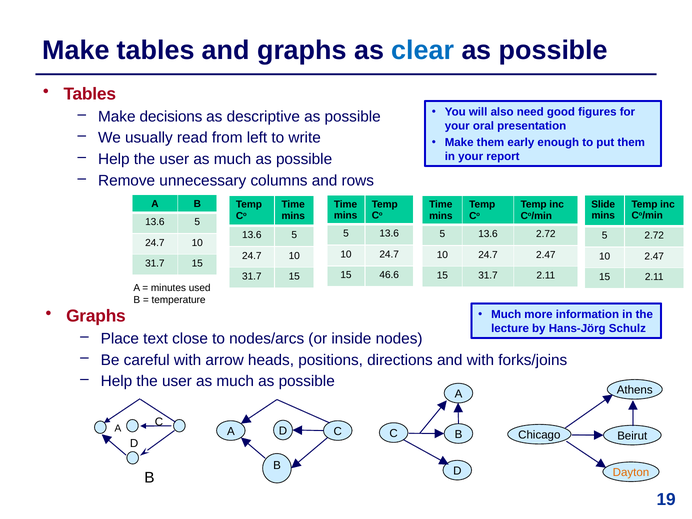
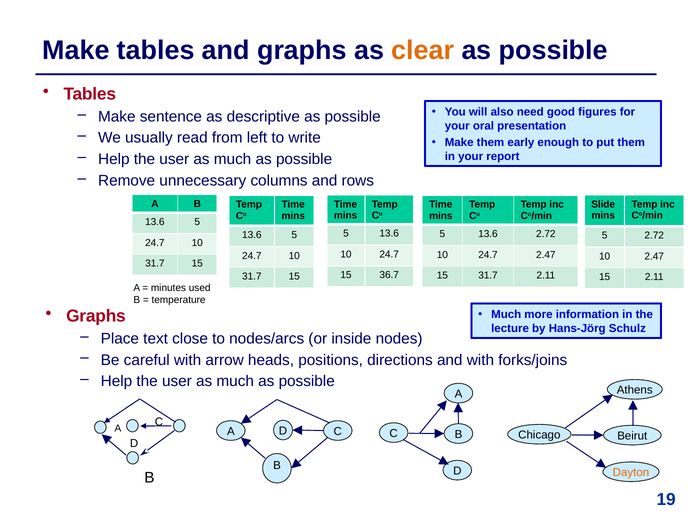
clear colour: blue -> orange
decisions: decisions -> sentence
46.6: 46.6 -> 36.7
